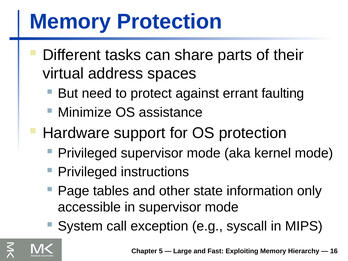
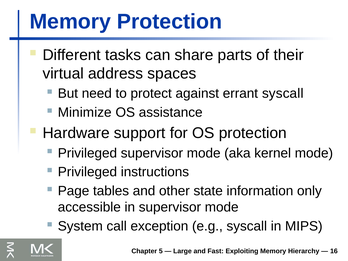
errant faulting: faulting -> syscall
